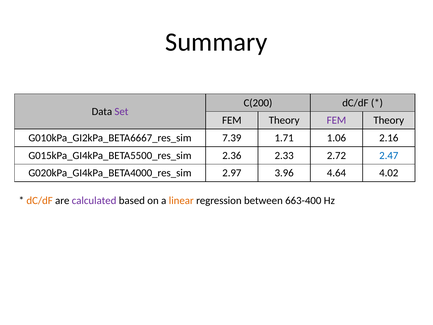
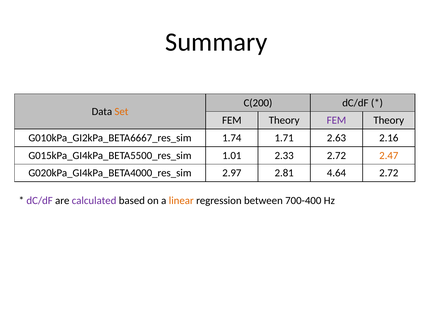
Set colour: purple -> orange
7.39: 7.39 -> 1.74
1.06: 1.06 -> 2.63
2.36: 2.36 -> 1.01
2.47 colour: blue -> orange
3.96: 3.96 -> 2.81
4.64 4.02: 4.02 -> 2.72
dC/dF at (40, 201) colour: orange -> purple
663-400: 663-400 -> 700-400
